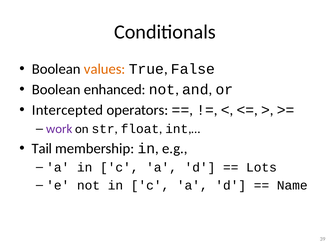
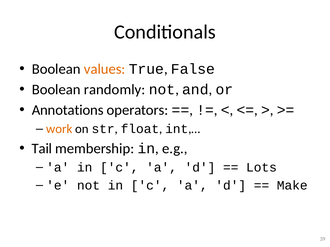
enhanced: enhanced -> randomly
Intercepted: Intercepted -> Annotations
work colour: purple -> orange
Name: Name -> Make
